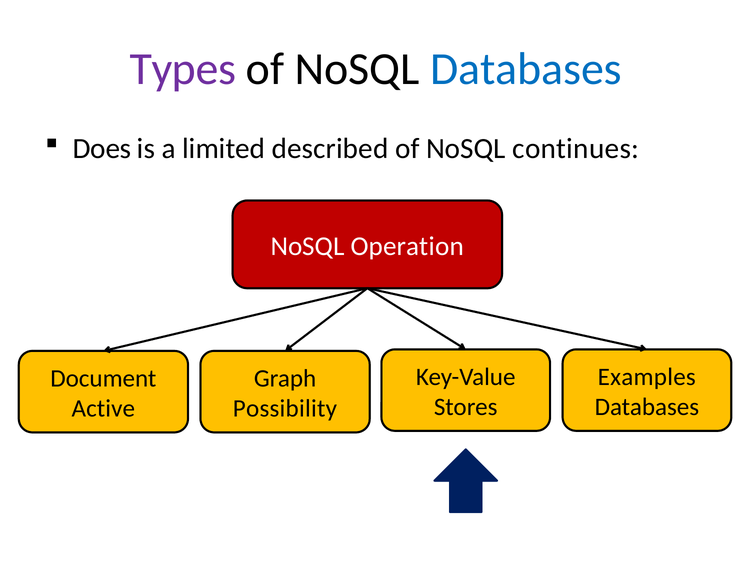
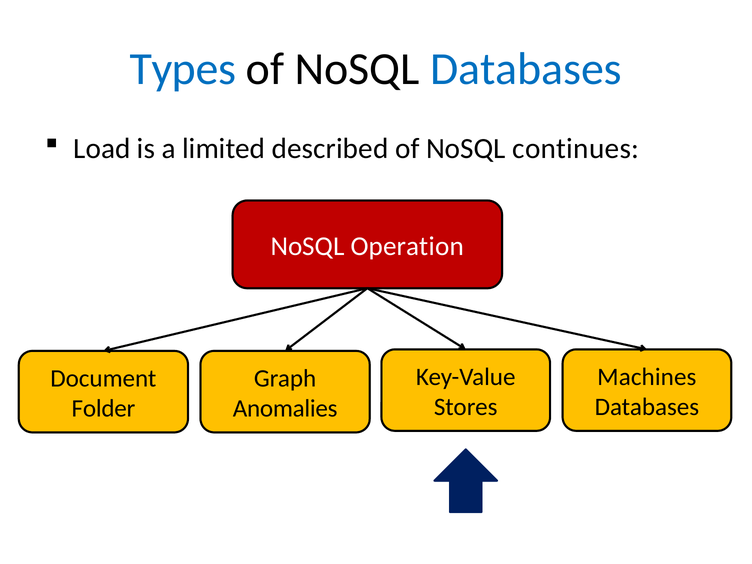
Types colour: purple -> blue
Does: Does -> Load
Examples: Examples -> Machines
Active: Active -> Folder
Possibility: Possibility -> Anomalies
